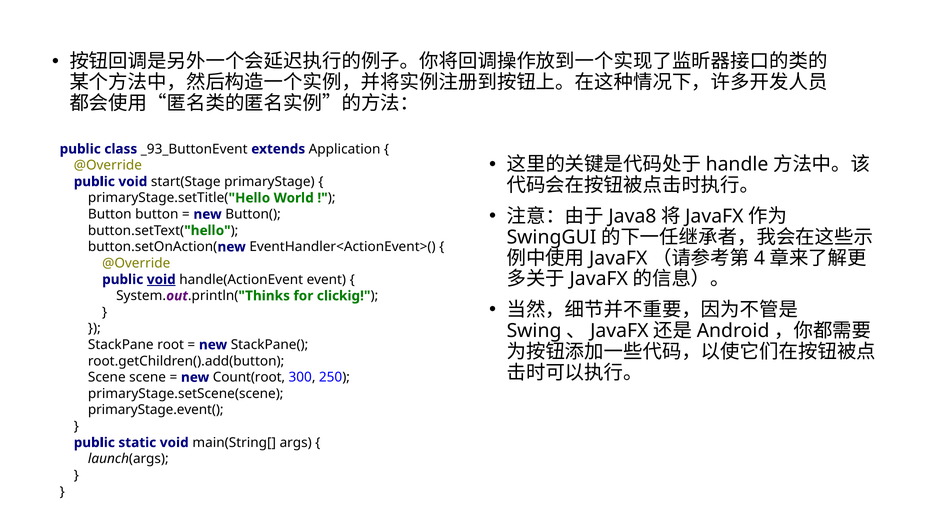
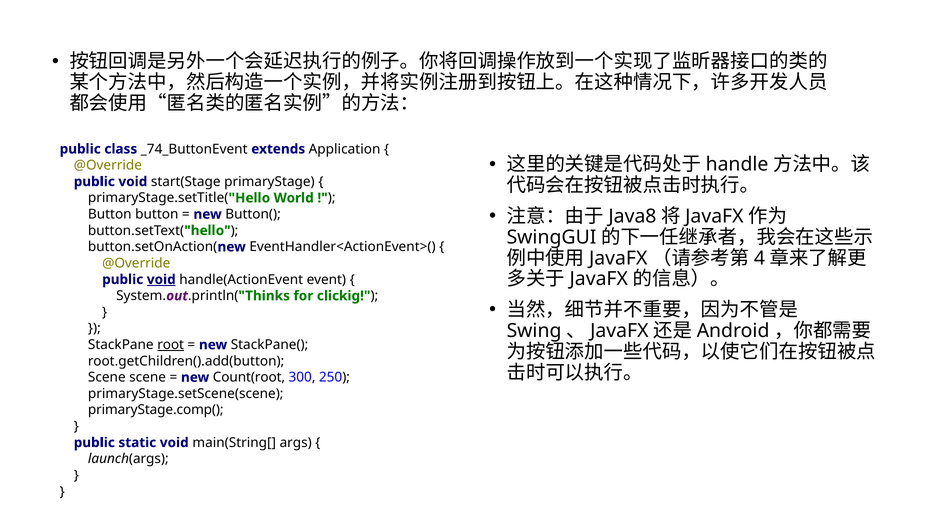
_93_ButtonEvent: _93_ButtonEvent -> _74_ButtonEvent
root underline: none -> present
primaryStage.event(: primaryStage.event( -> primaryStage.comp(
